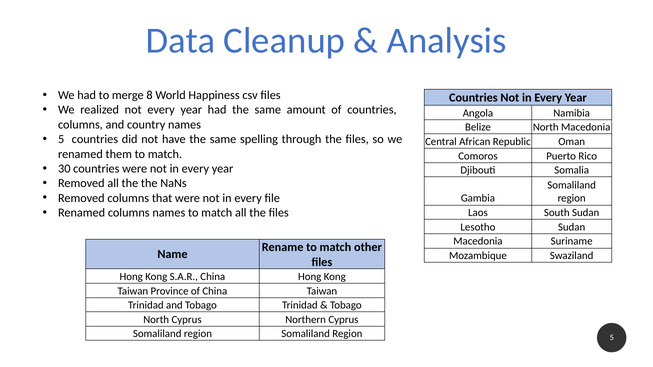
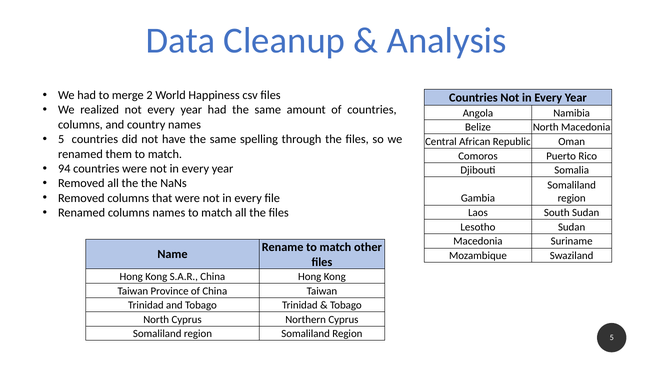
8: 8 -> 2
30: 30 -> 94
